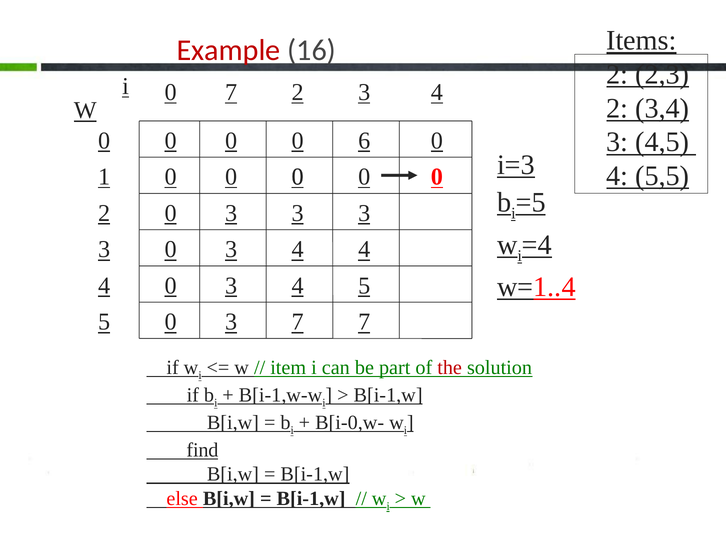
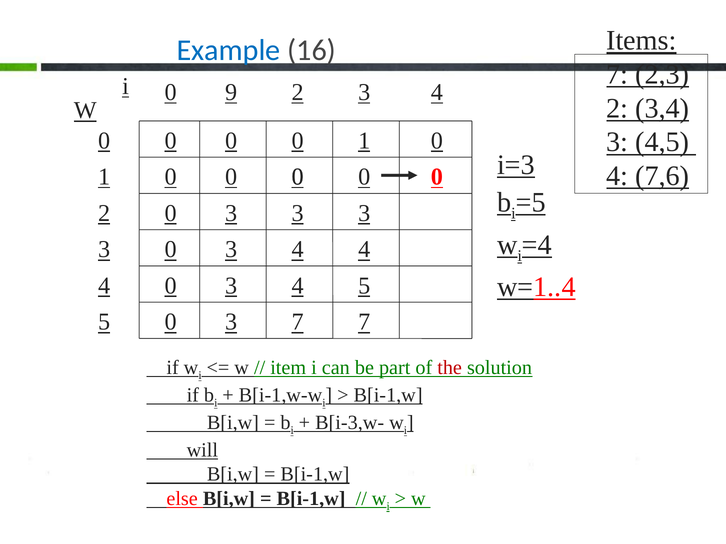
Example colour: red -> blue
2 at (617, 75): 2 -> 7
0 7: 7 -> 9
0 0 6: 6 -> 1
5,5: 5,5 -> 7,6
B[i-0,w-: B[i-0,w- -> B[i-3,w-
find: find -> will
